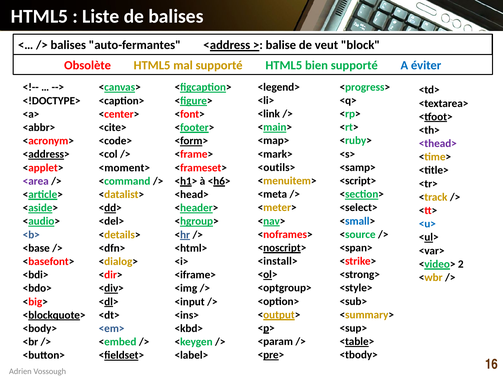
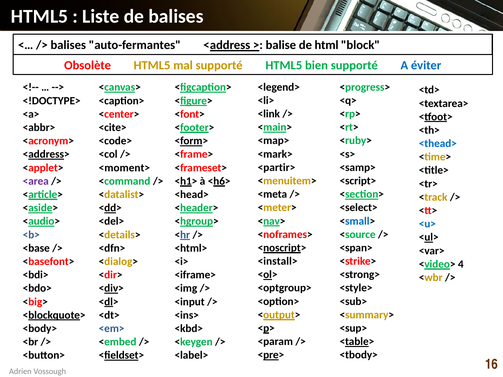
veut: veut -> html
<thead> colour: purple -> blue
<outils>: <outils> -> <partir>
2: 2 -> 4
